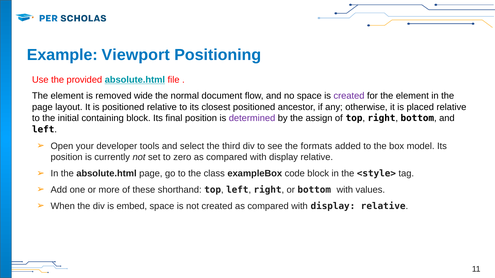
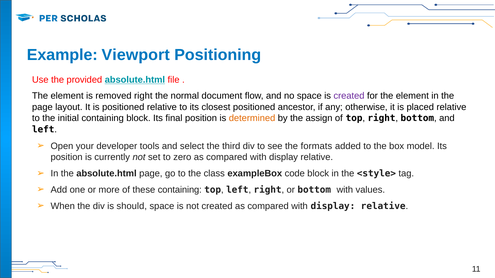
removed wide: wide -> right
determined colour: purple -> orange
these shorthand: shorthand -> containing
embed: embed -> should
